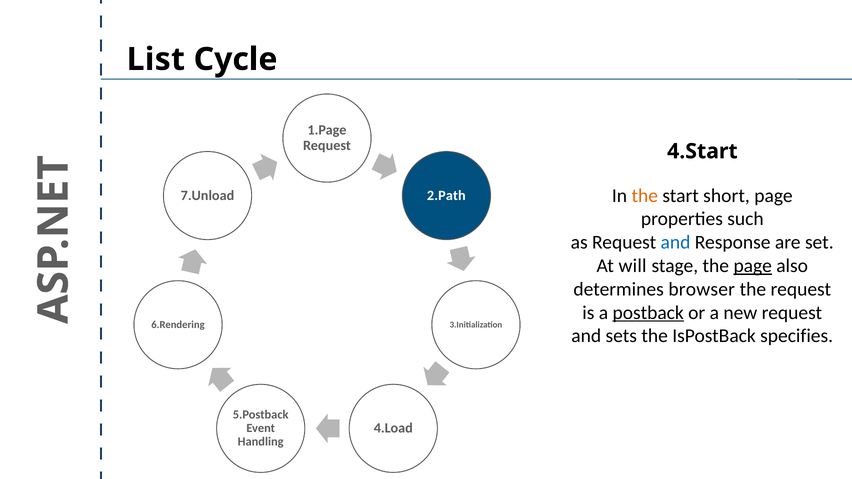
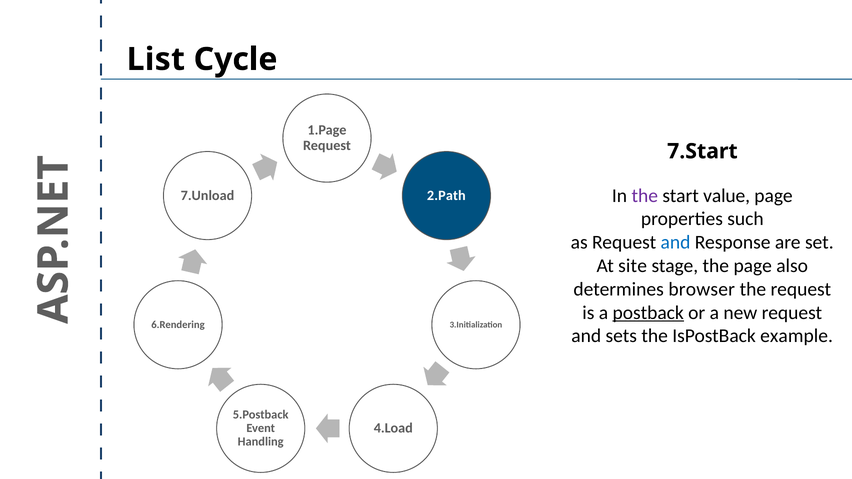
4.Start: 4.Start -> 7.Start
the at (645, 196) colour: orange -> purple
short: short -> value
will: will -> site
page at (753, 266) underline: present -> none
specifies: specifies -> example
